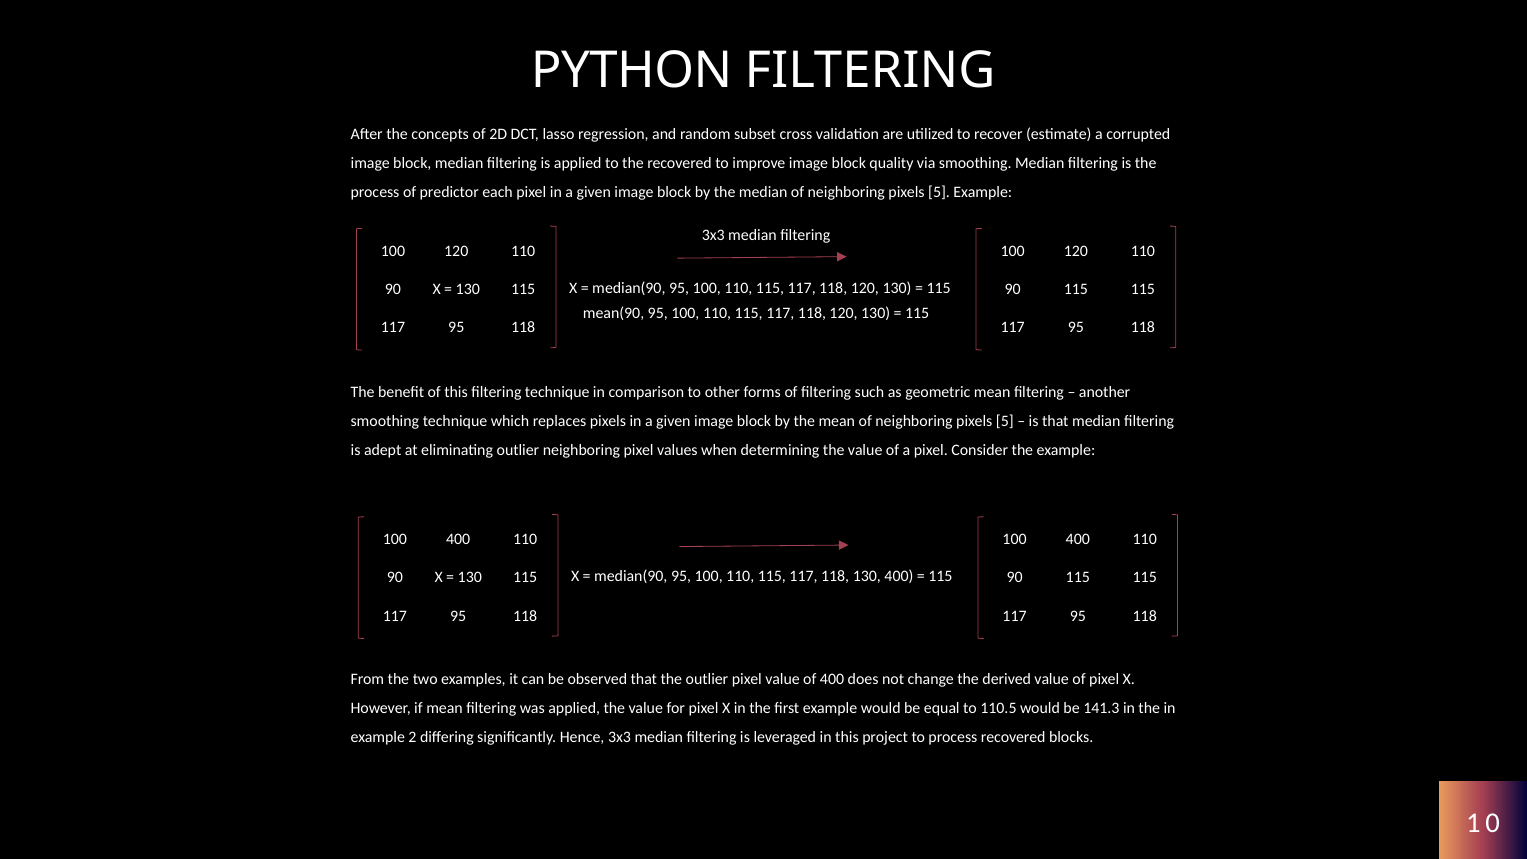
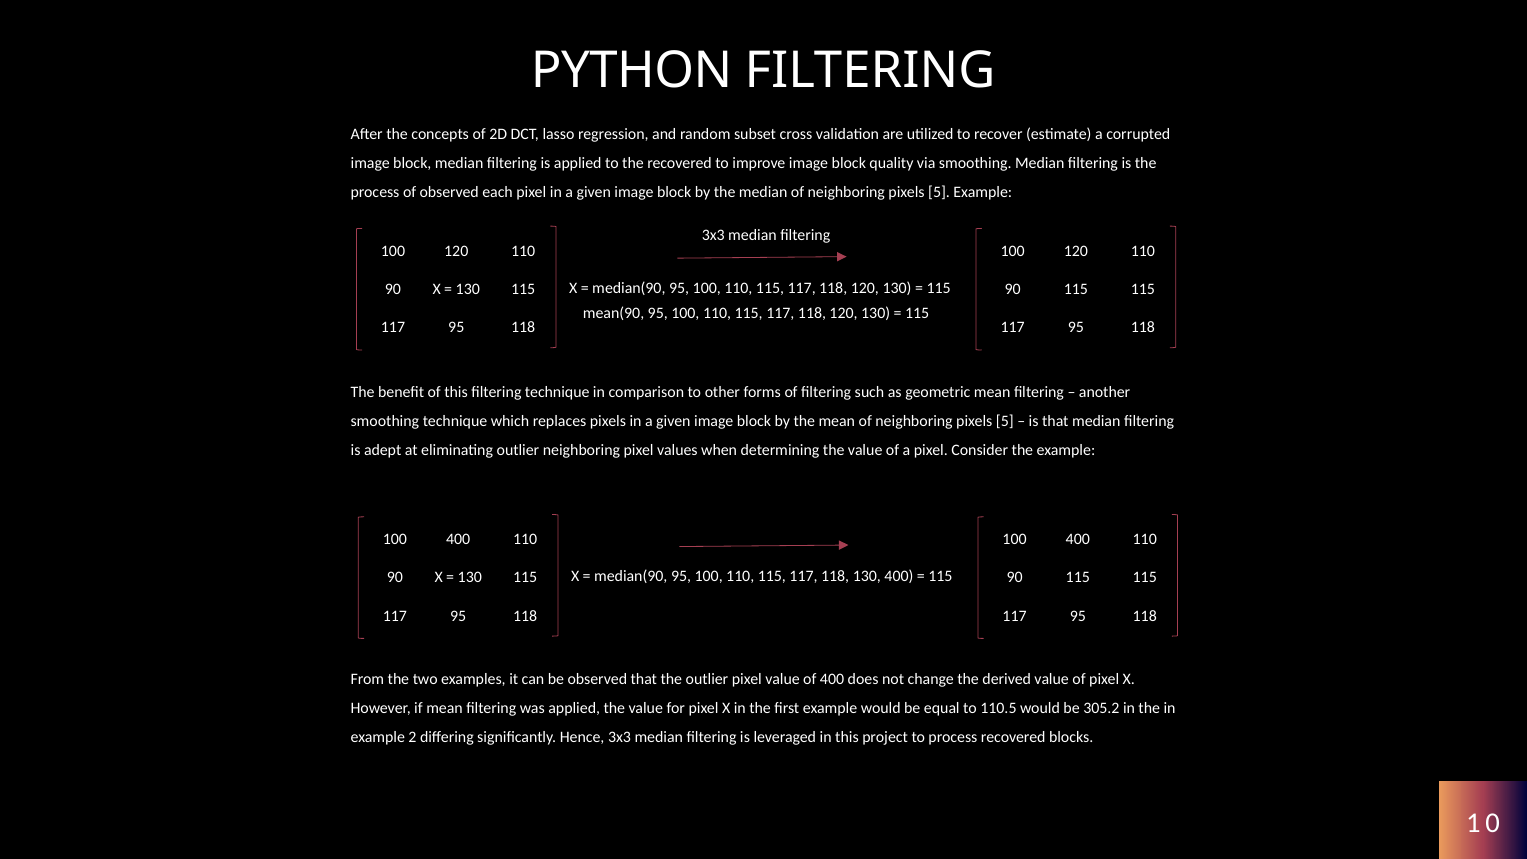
of predictor: predictor -> observed
141.3: 141.3 -> 305.2
